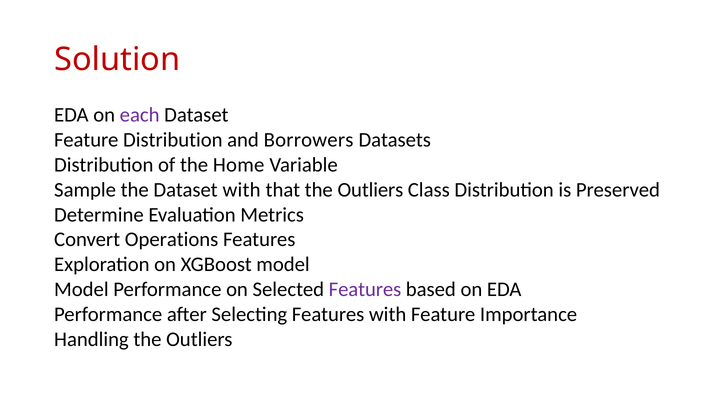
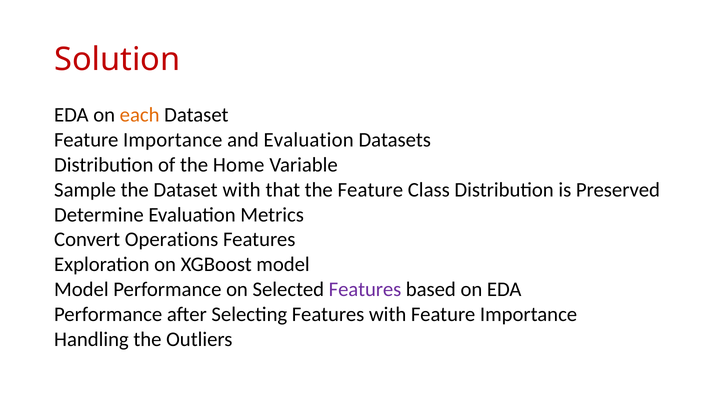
each colour: purple -> orange
Distribution at (173, 140): Distribution -> Importance
and Borrowers: Borrowers -> Evaluation
that the Outliers: Outliers -> Feature
